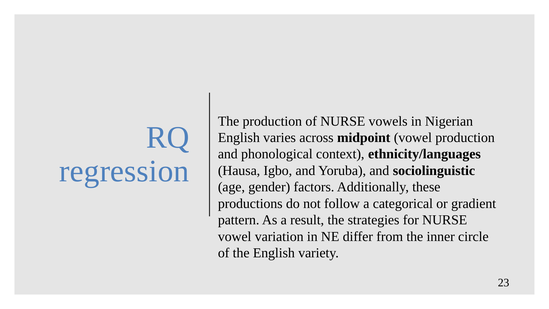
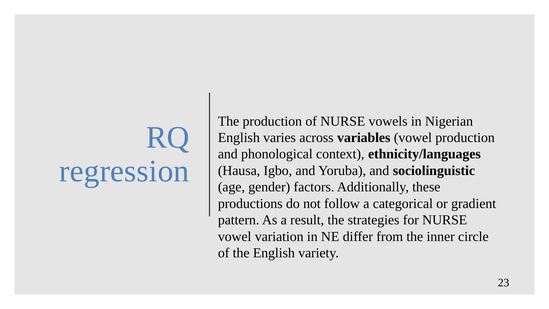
midpoint: midpoint -> variables
